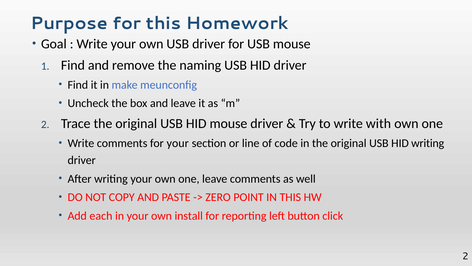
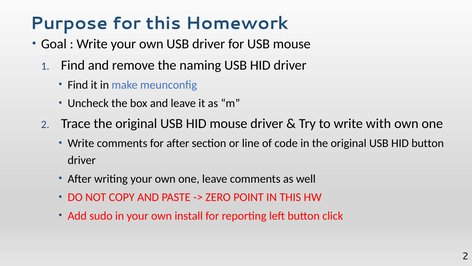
for your: your -> after
HID writing: writing -> button
each: each -> sudo
